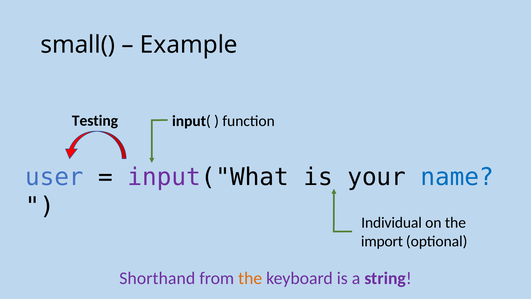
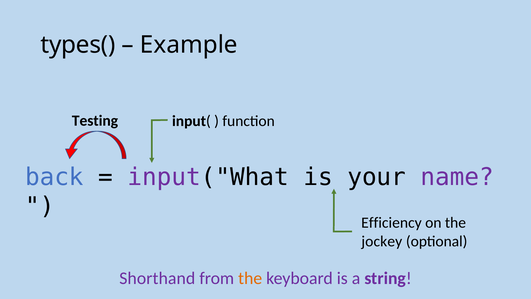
small(: small( -> types(
user: user -> back
name colour: blue -> purple
Individual: Individual -> Efficiency
import: import -> jockey
